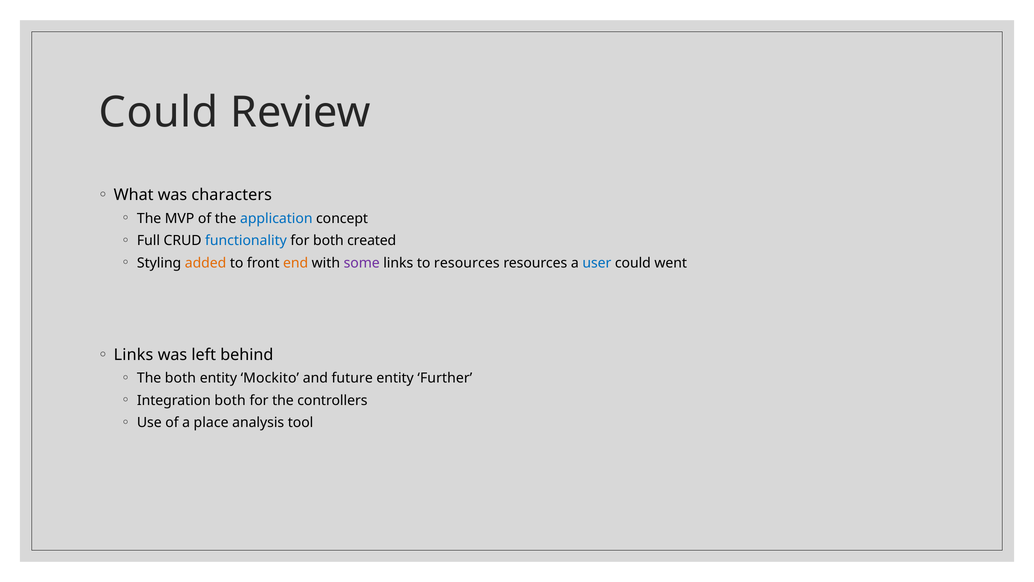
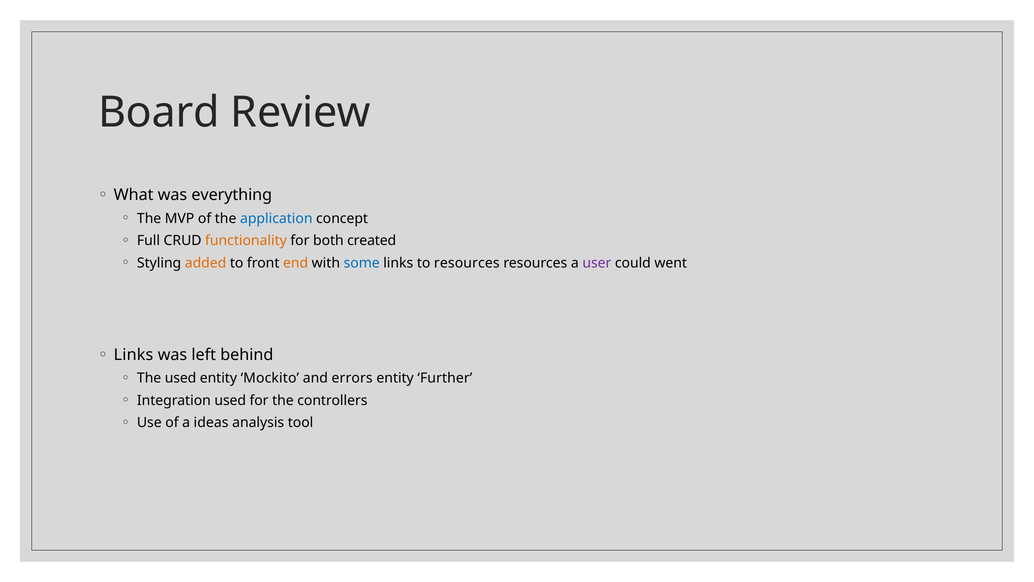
Could at (158, 112): Could -> Board
characters: characters -> everything
functionality colour: blue -> orange
some colour: purple -> blue
user colour: blue -> purple
The both: both -> used
future: future -> errors
Integration both: both -> used
place: place -> ideas
